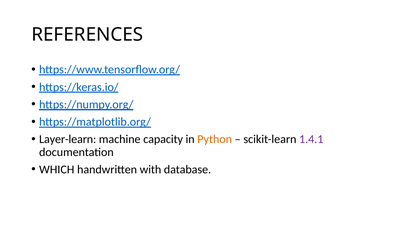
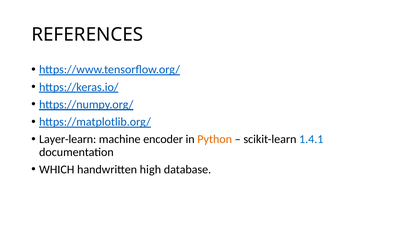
capacity: capacity -> encoder
1.4.1 colour: purple -> blue
with: with -> high
